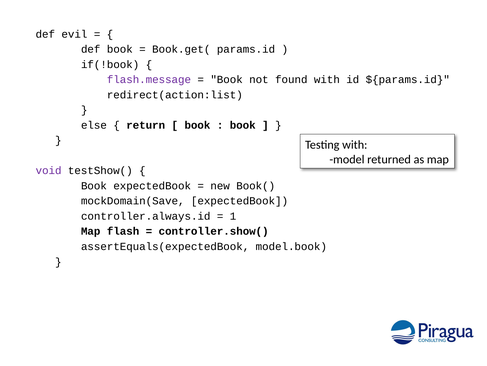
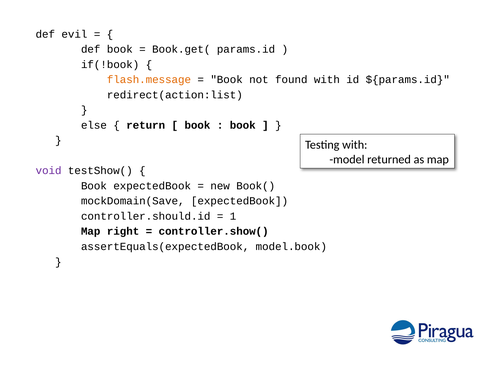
flash.message colour: purple -> orange
controller.always.id: controller.always.id -> controller.should.id
flash: flash -> right
